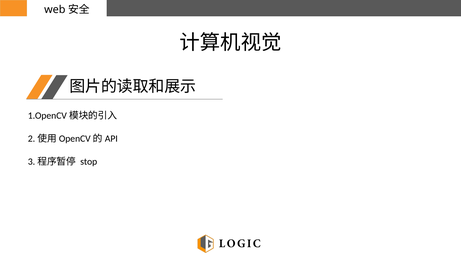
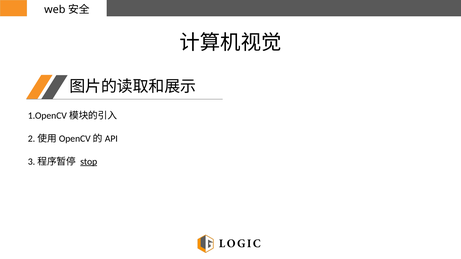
stop underline: none -> present
